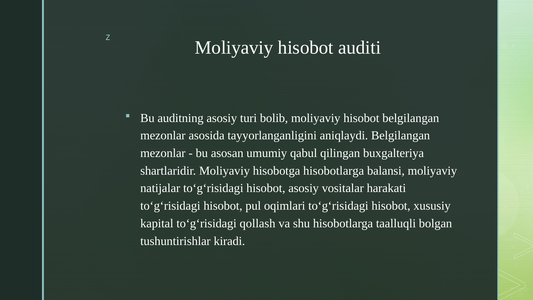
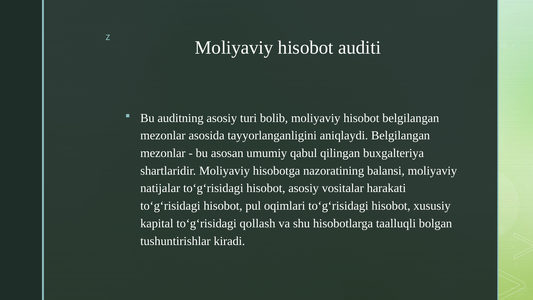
hisobotga hisobotlarga: hisobotlarga -> nazoratining
